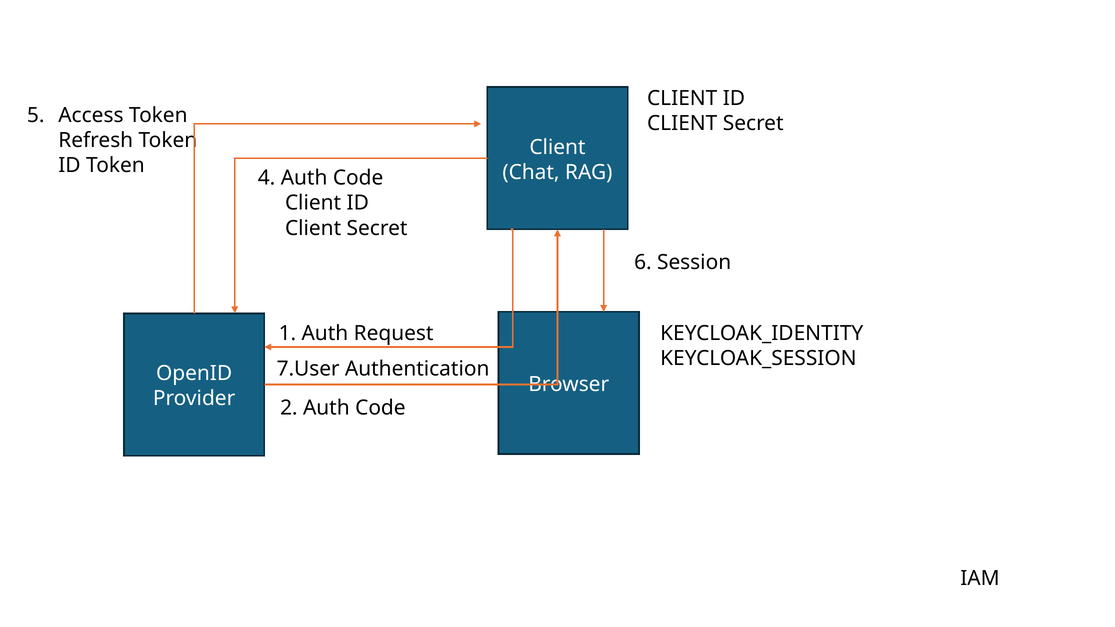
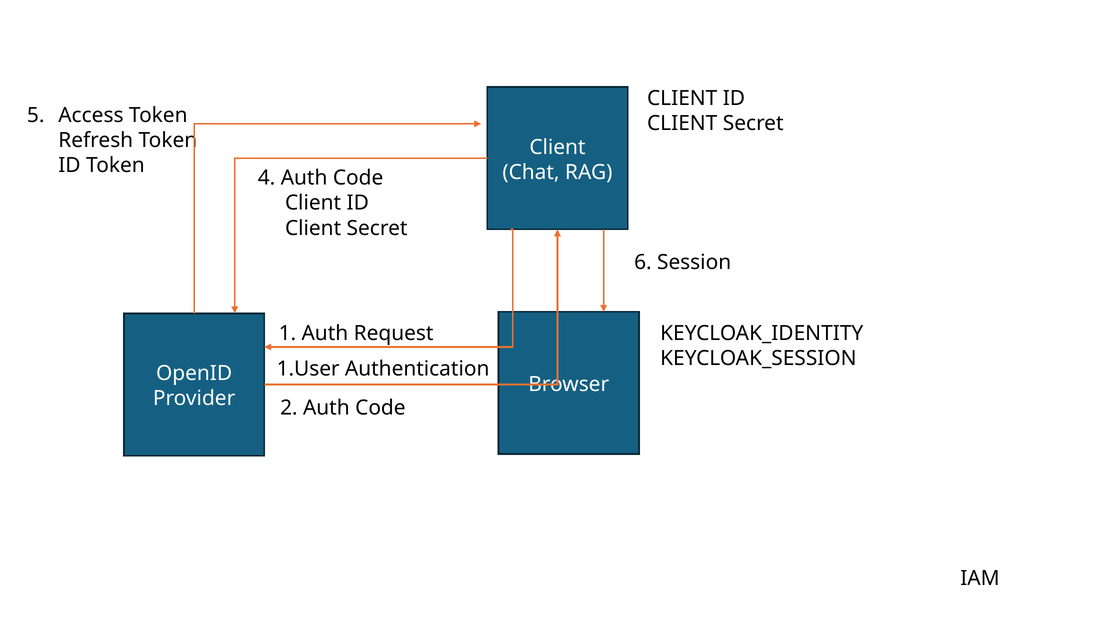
7.User: 7.User -> 1.User
